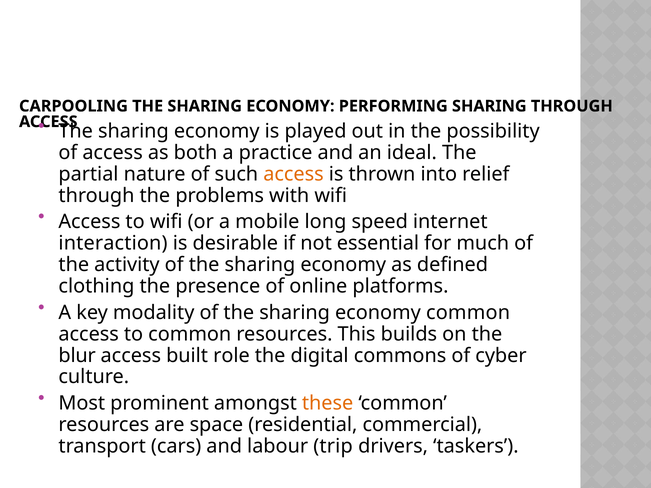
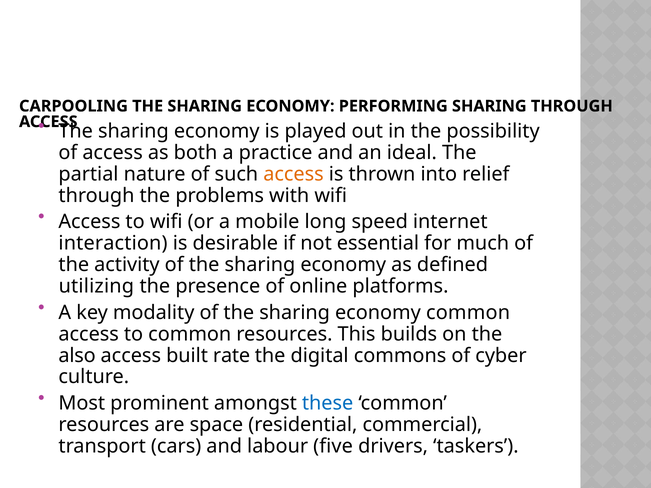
clothing: clothing -> utilizing
blur: blur -> also
role: role -> rate
these colour: orange -> blue
trip: trip -> five
